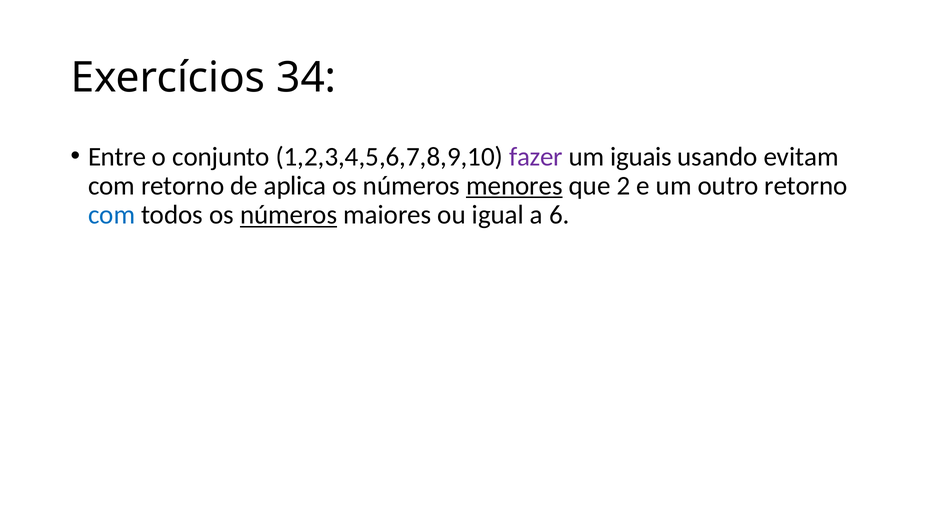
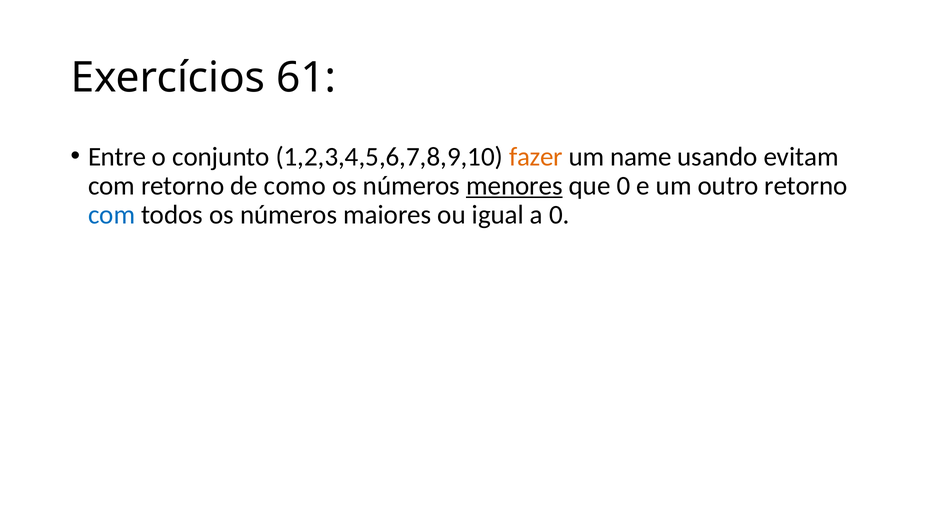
34: 34 -> 61
fazer colour: purple -> orange
iguais: iguais -> name
aplica: aplica -> como
que 2: 2 -> 0
números at (289, 215) underline: present -> none
a 6: 6 -> 0
